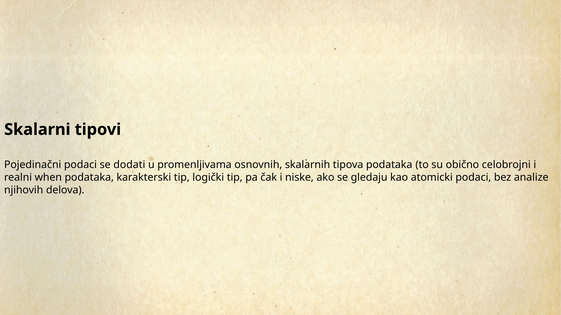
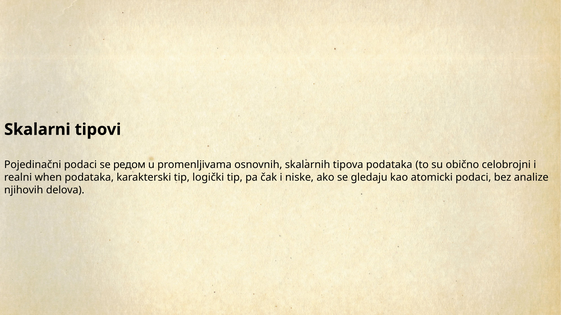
dodati: dodati -> редом
